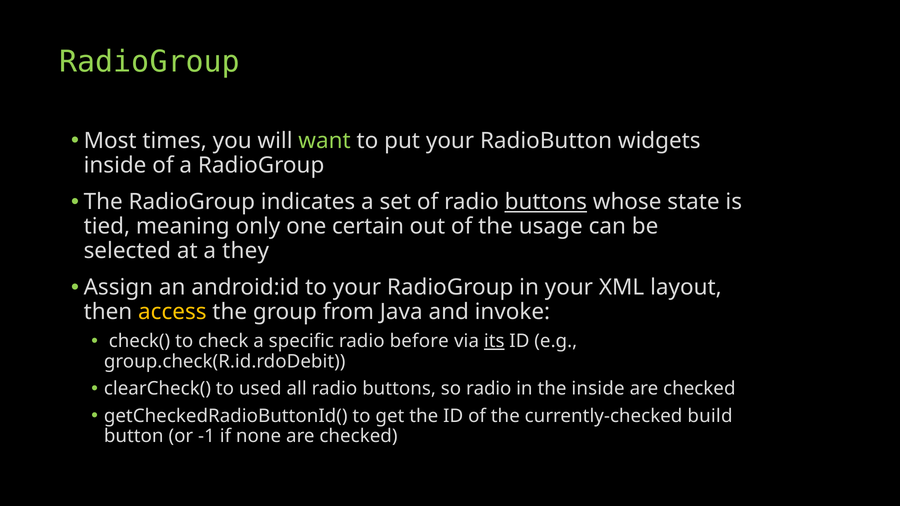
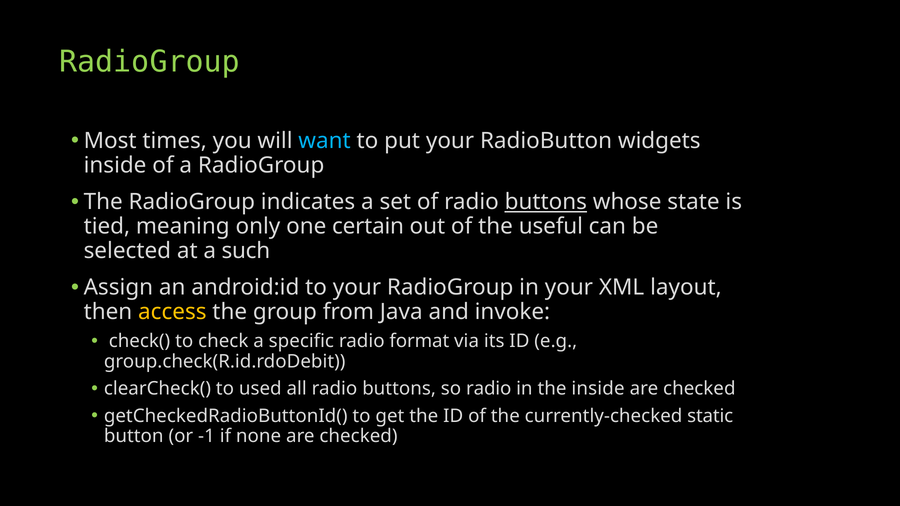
want colour: light green -> light blue
usage: usage -> useful
they: they -> such
before: before -> format
its underline: present -> none
build: build -> static
